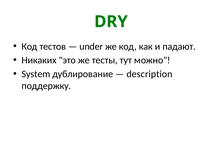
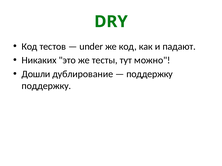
System: System -> Дошли
description at (149, 74): description -> поддержку
